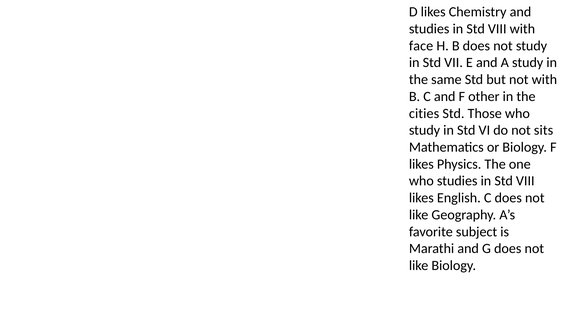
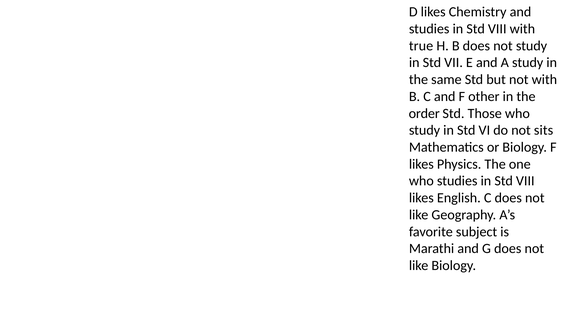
face: face -> true
cities: cities -> order
